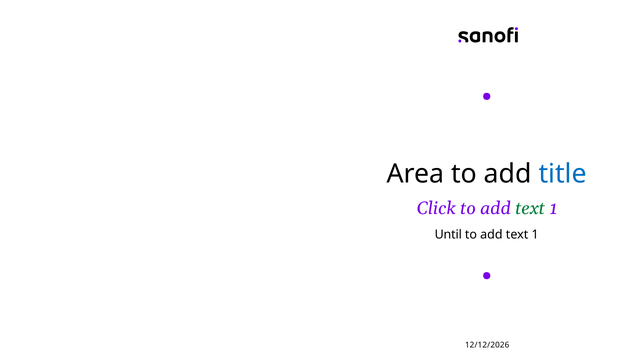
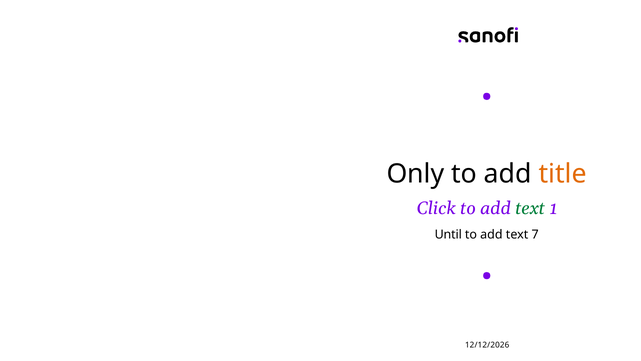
Area: Area -> Only
title colour: blue -> orange
1 at (535, 235): 1 -> 7
